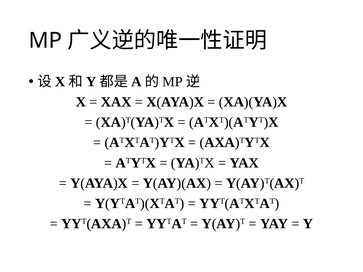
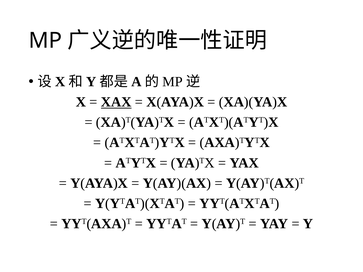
XAX underline: none -> present
